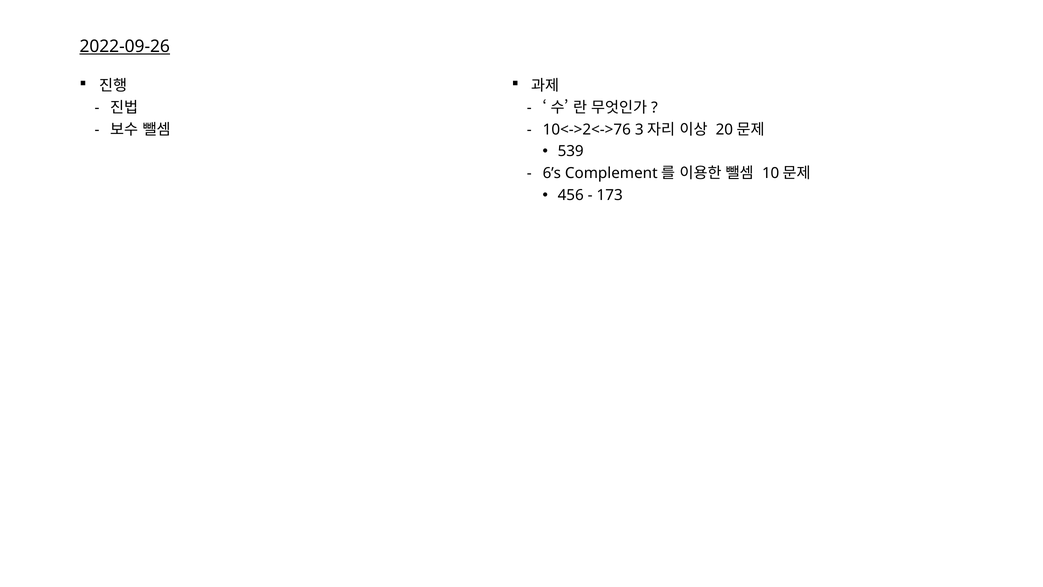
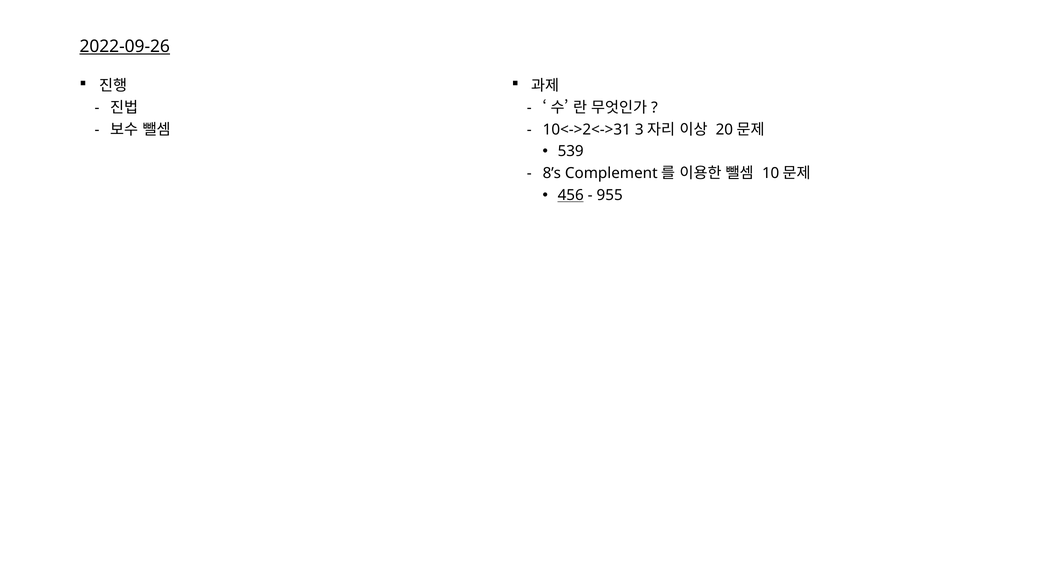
10<->2<->76: 10<->2<->76 -> 10<->2<->31
6’s: 6’s -> 8’s
456 underline: none -> present
173: 173 -> 955
